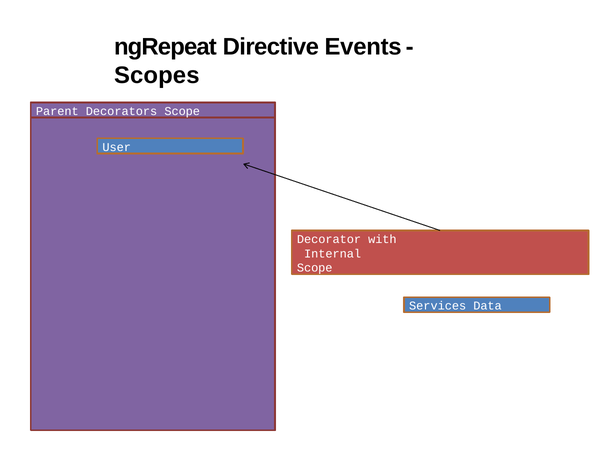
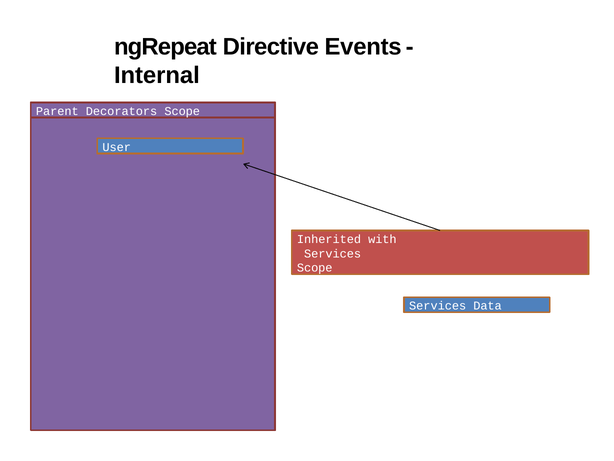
Scopes: Scopes -> Internal
Decorator: Decorator -> Inherited
Internal at (333, 253): Internal -> Services
